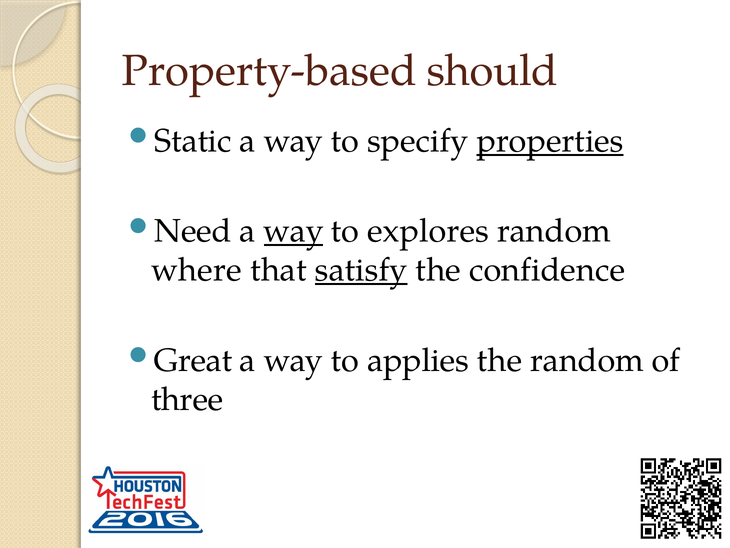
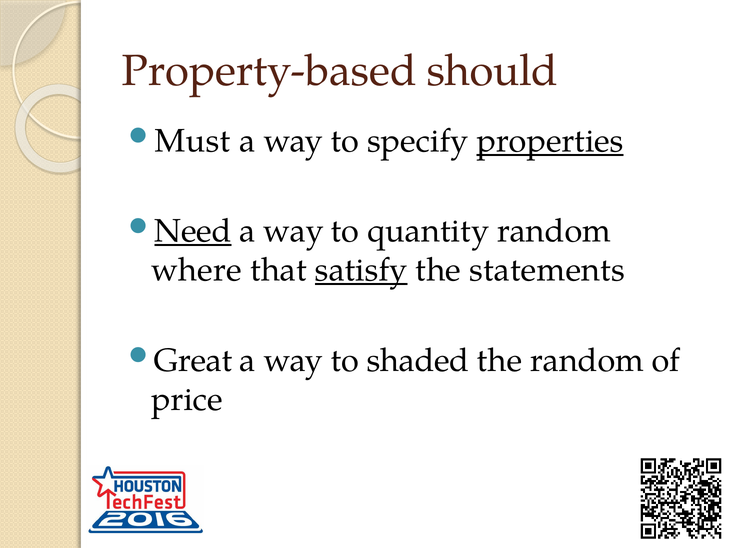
Static: Static -> Must
Need underline: none -> present
way at (293, 231) underline: present -> none
explores: explores -> quantity
confidence: confidence -> statements
applies: applies -> shaded
three: three -> price
